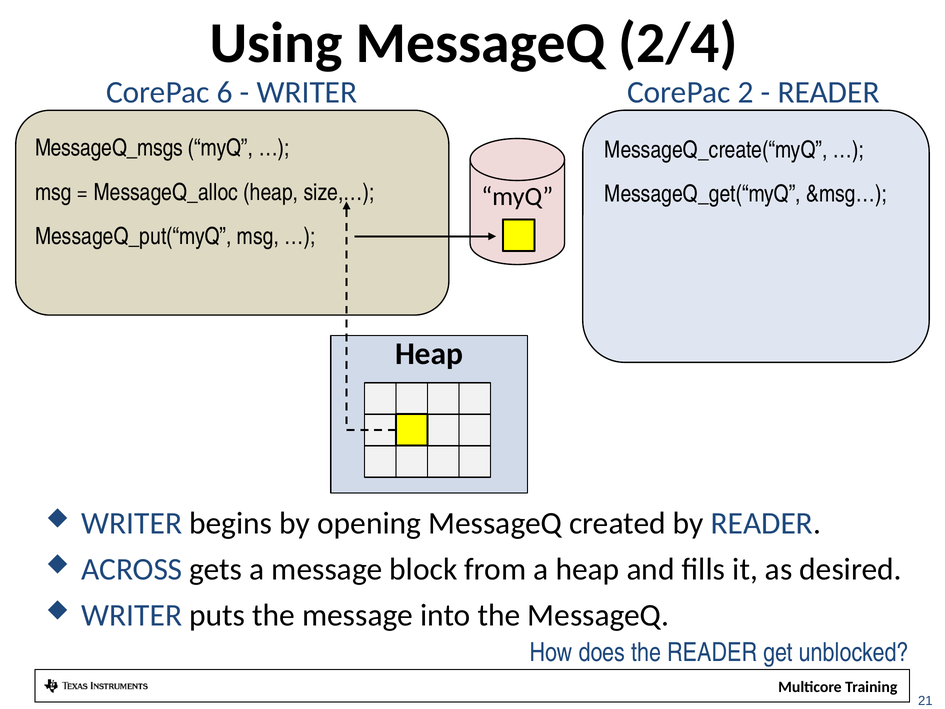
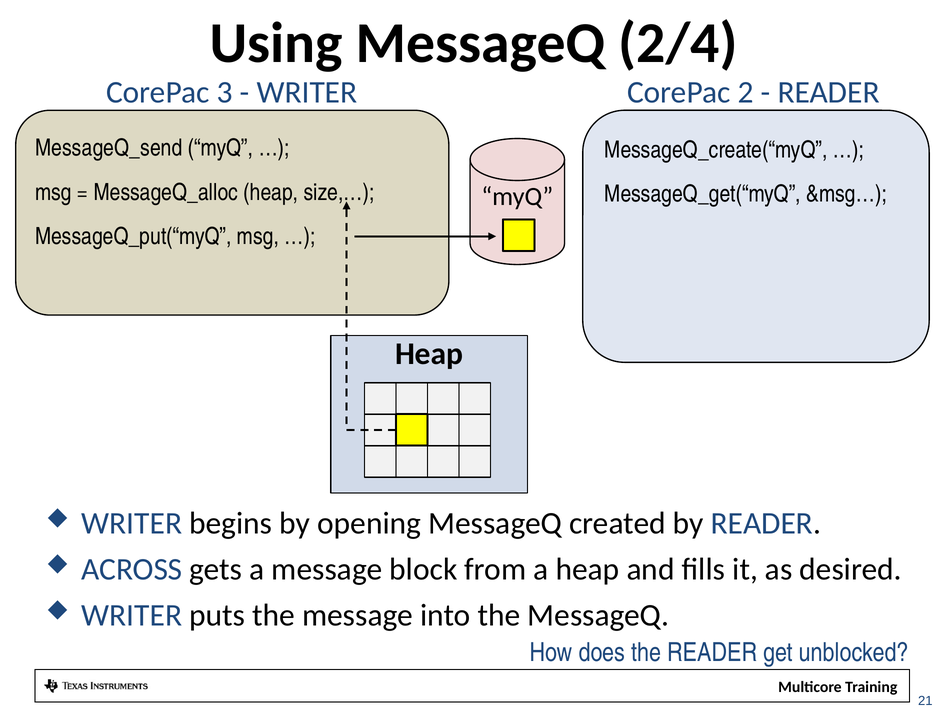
6: 6 -> 3
MessageQ_msgs: MessageQ_msgs -> MessageQ_send
